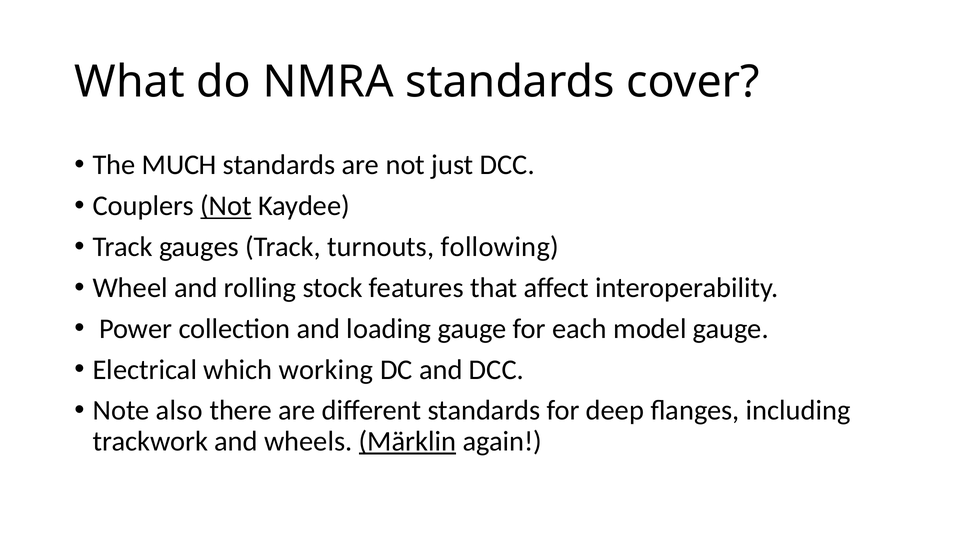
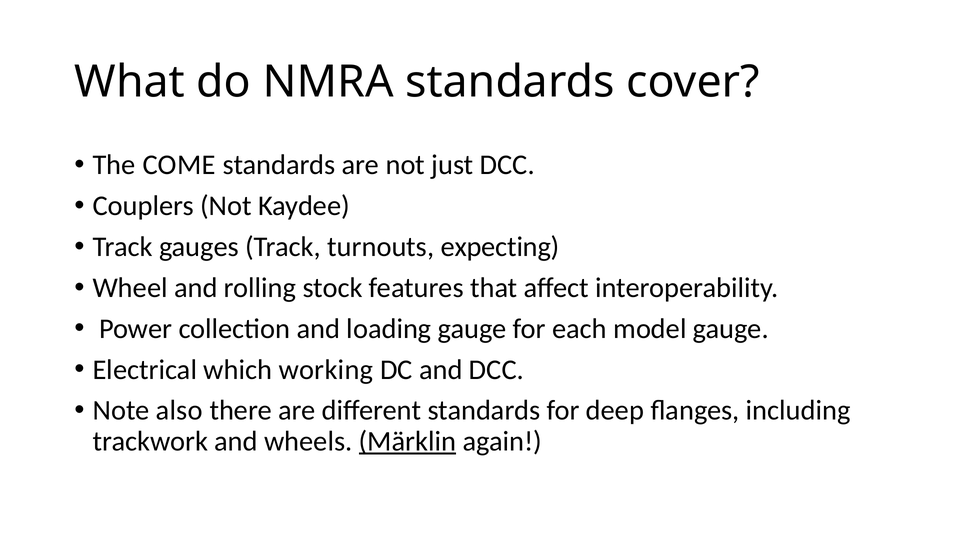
MUCH: MUCH -> COME
Not at (226, 206) underline: present -> none
following: following -> expecting
